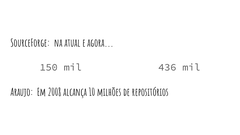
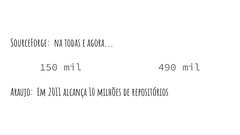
atual: atual -> todas
436: 436 -> 490
2008: 2008 -> 2011
